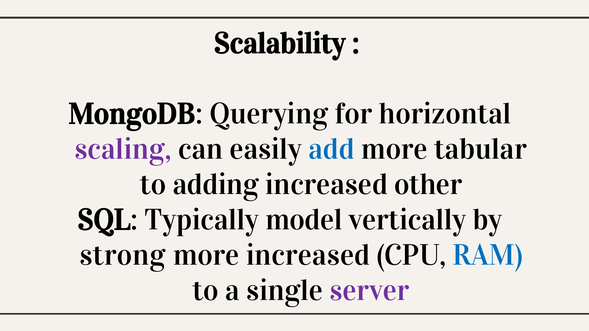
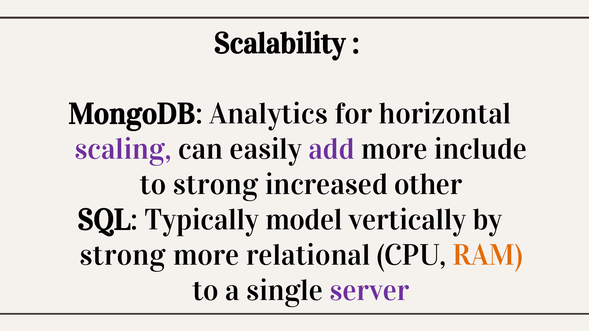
Querying: Querying -> Analytics
add colour: blue -> purple
tabular: tabular -> include
to adding: adding -> strong
more increased: increased -> relational
RAM colour: blue -> orange
